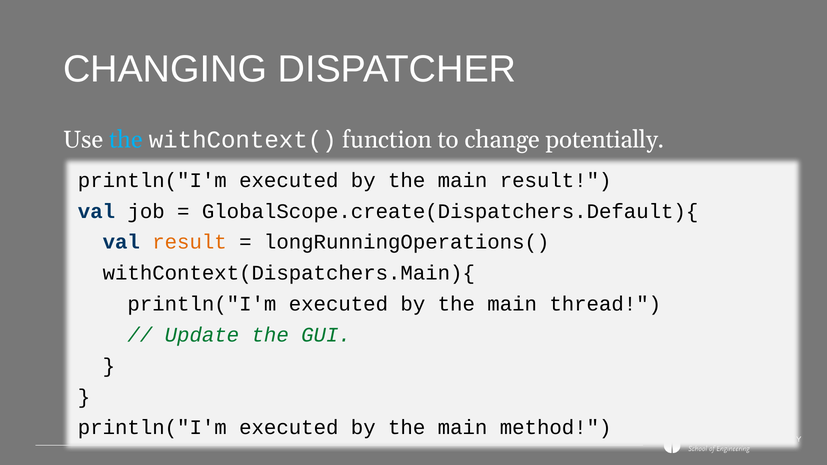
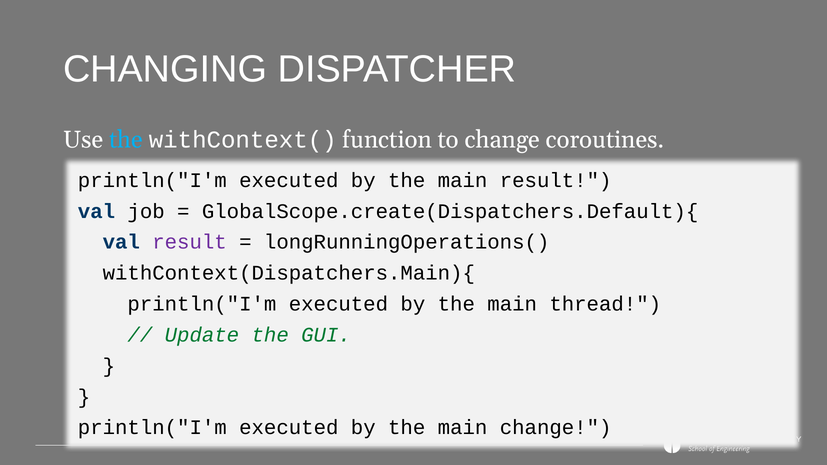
potentially: potentially -> coroutines
result at (190, 242) colour: orange -> purple
main method: method -> change
